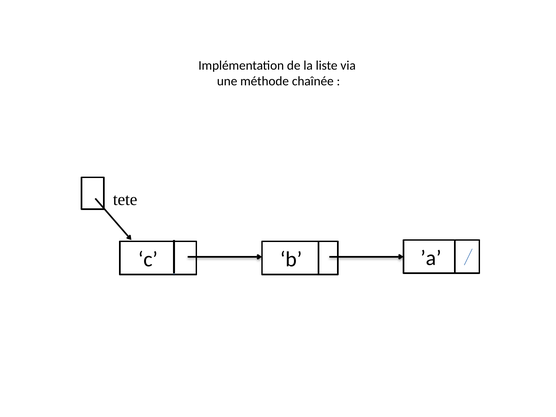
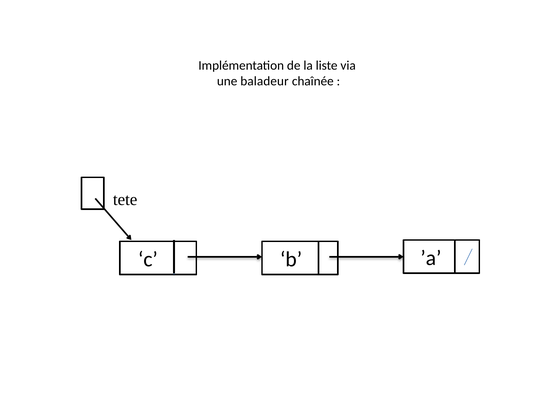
méthode: méthode -> baladeur
